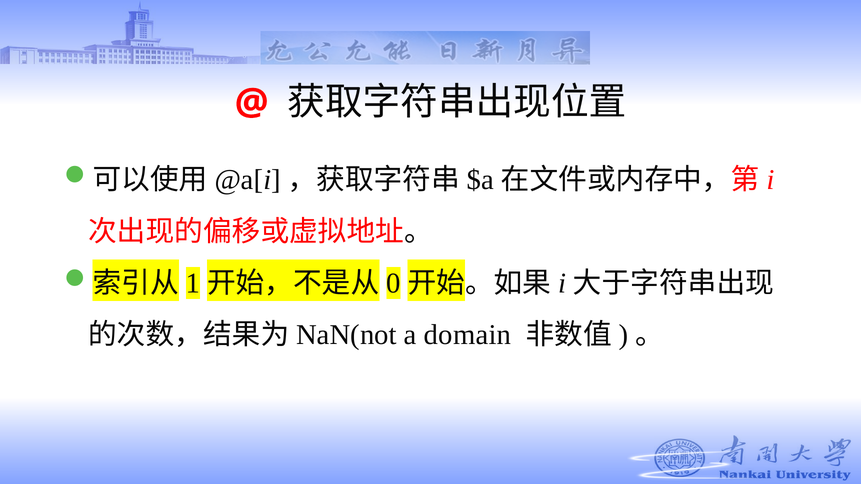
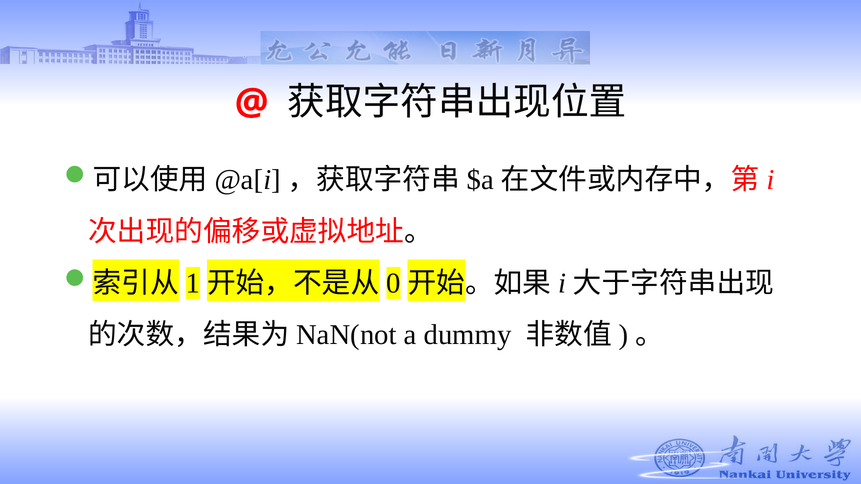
domain: domain -> dummy
